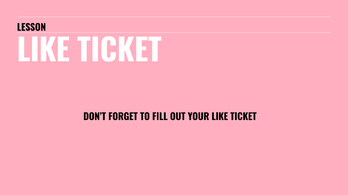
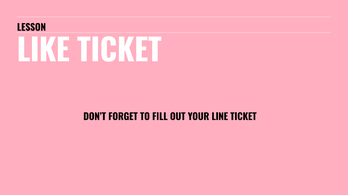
YOUR LIKE: LIKE -> LINE
